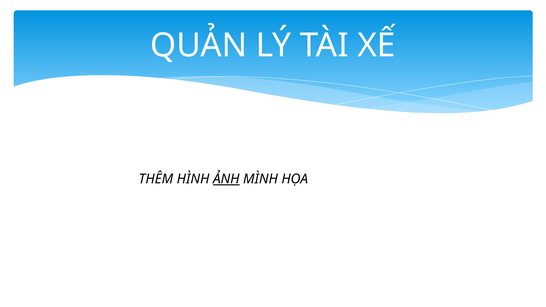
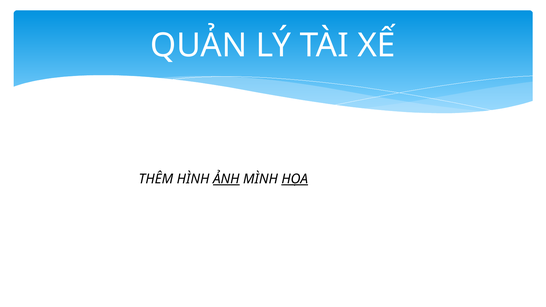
HỌA underline: none -> present
